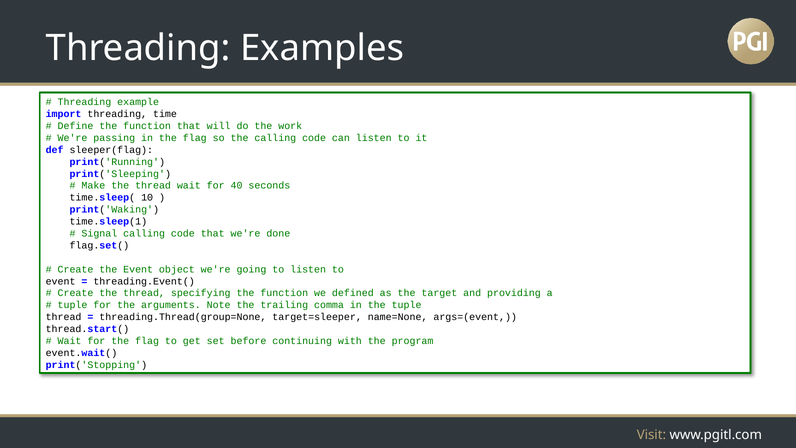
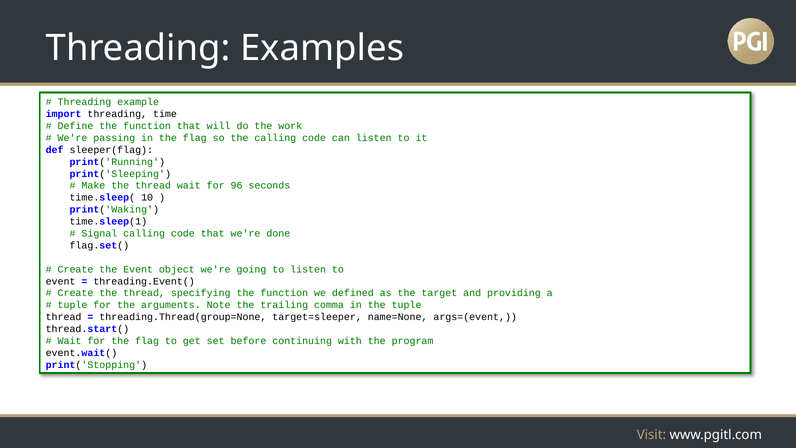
40: 40 -> 96
